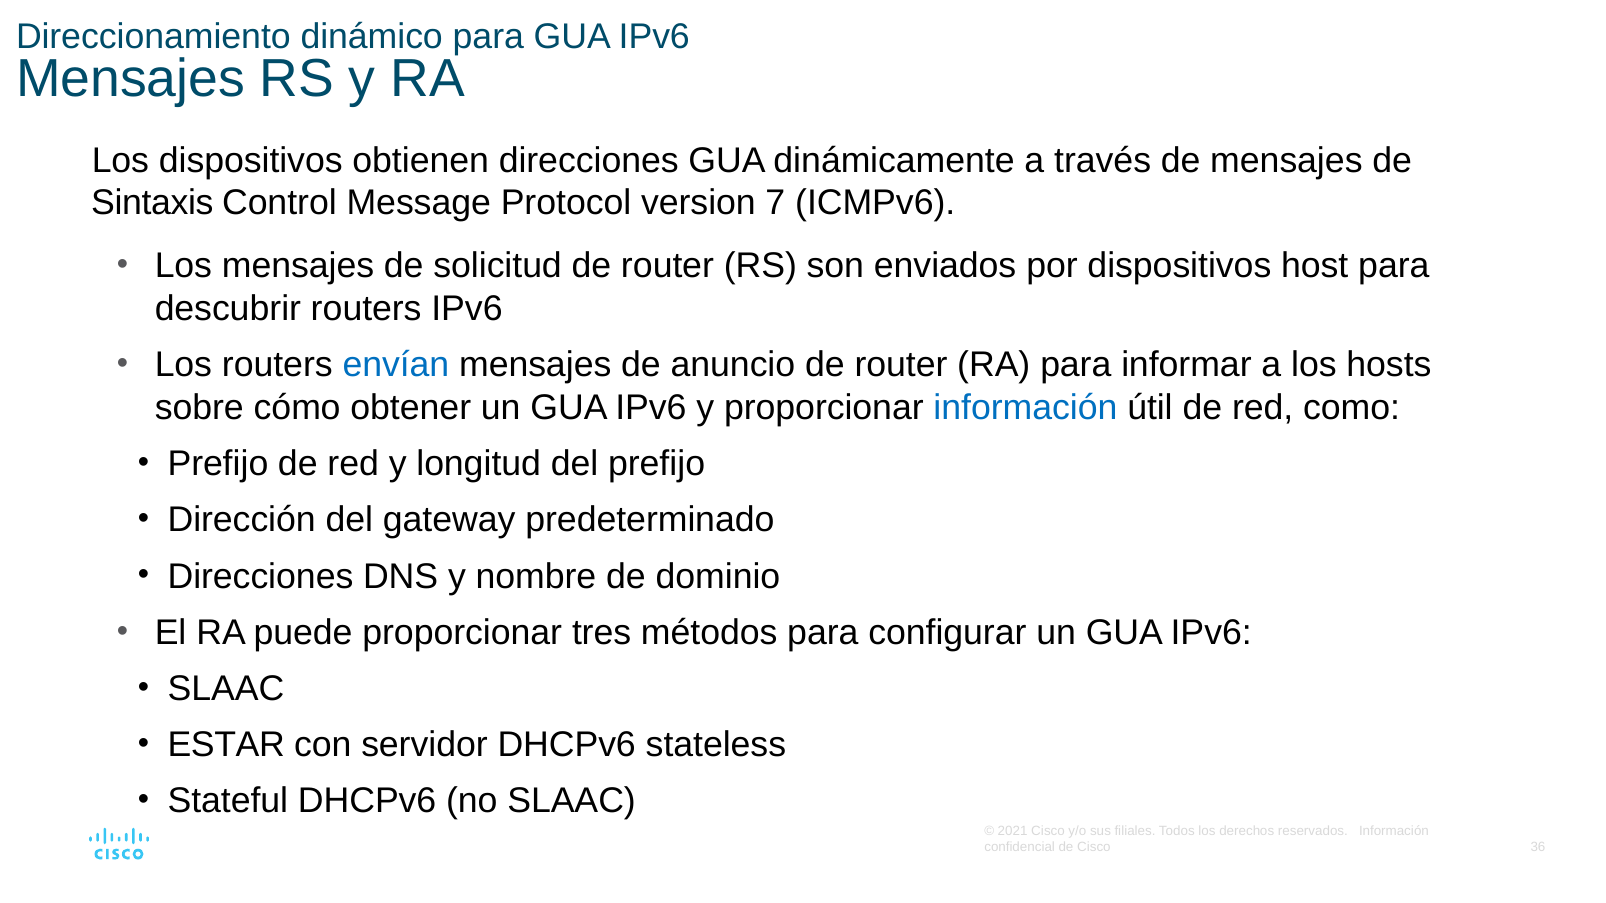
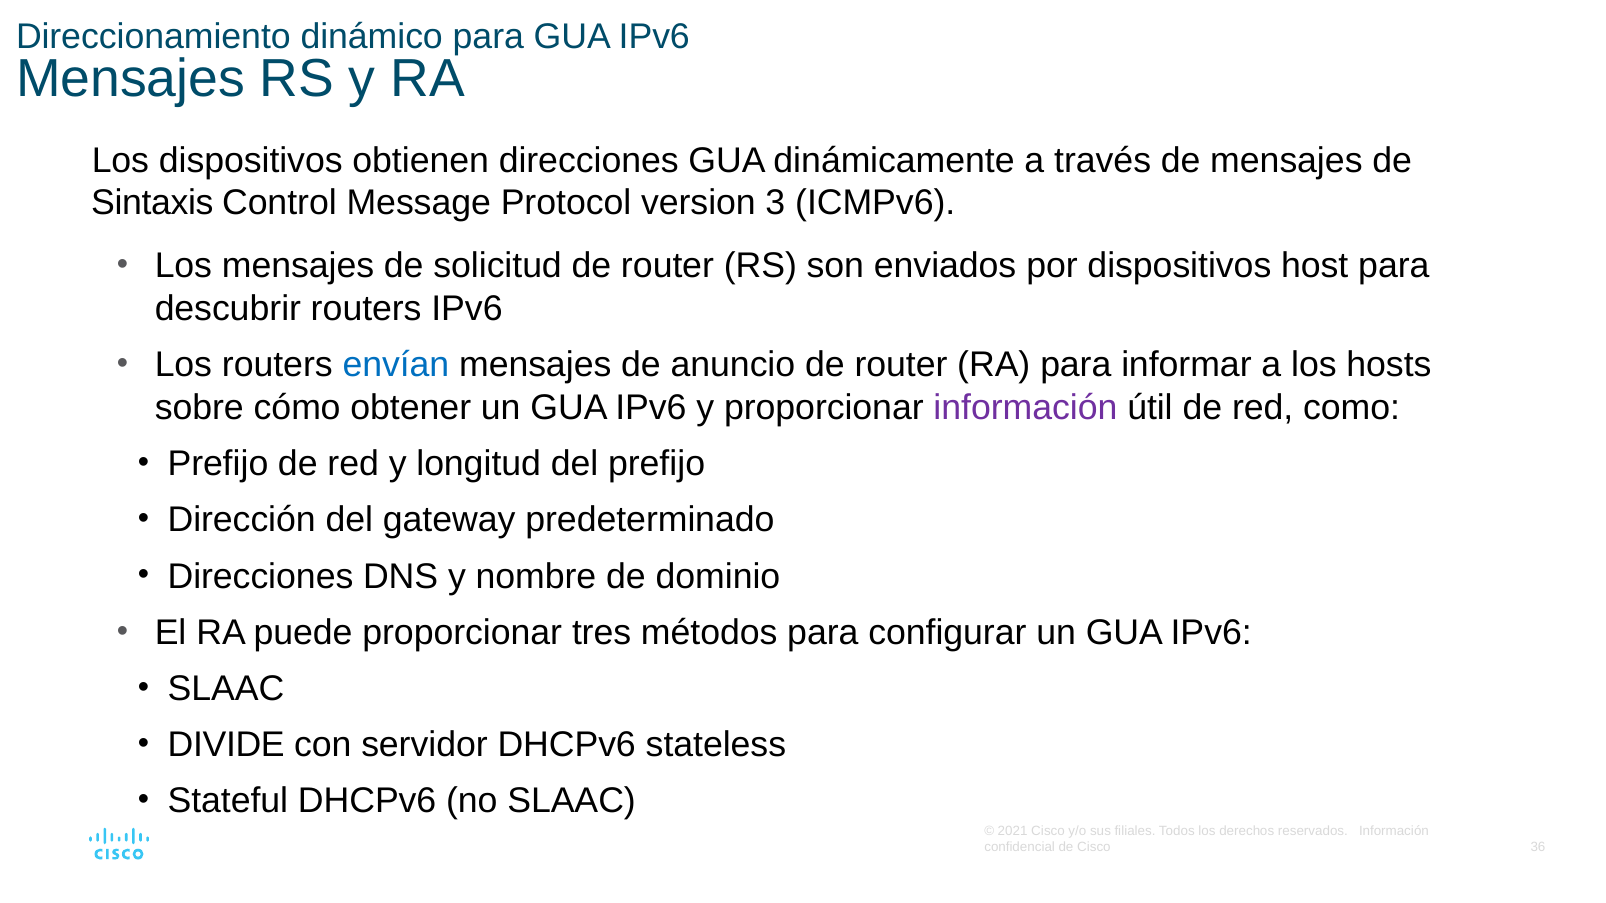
7: 7 -> 3
información at (1025, 408) colour: blue -> purple
ESTAR: ESTAR -> DIVIDE
